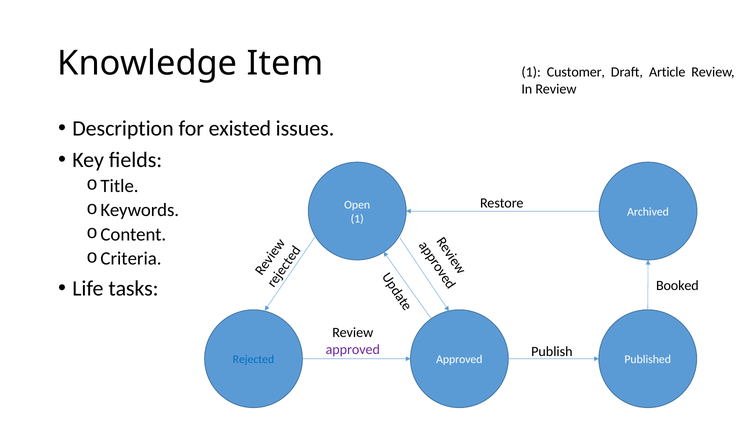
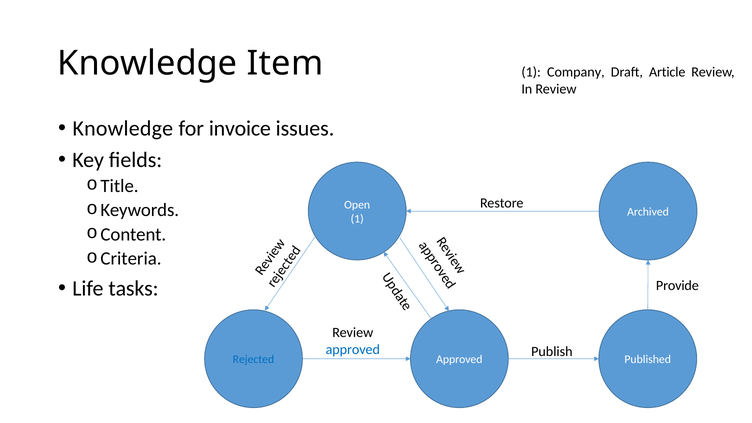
Customer: Customer -> Company
Description at (123, 128): Description -> Knowledge
existed: existed -> invoice
Booked: Booked -> Provide
approved at (353, 350) colour: purple -> blue
